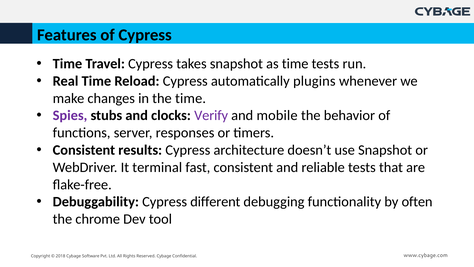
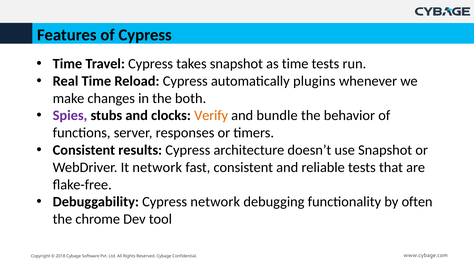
the time: time -> both
Verify colour: purple -> orange
mobile: mobile -> bundle
It terminal: terminal -> network
Cypress different: different -> network
